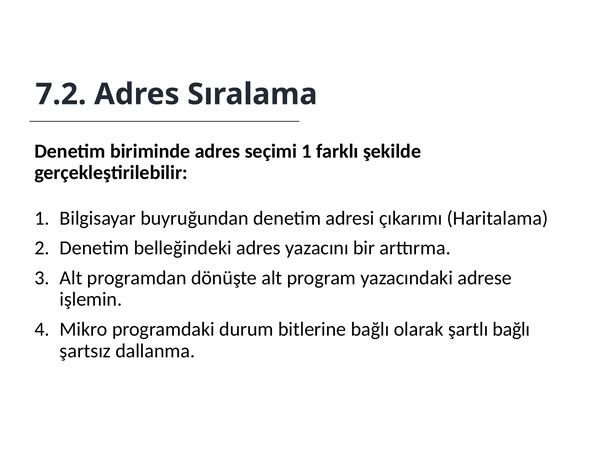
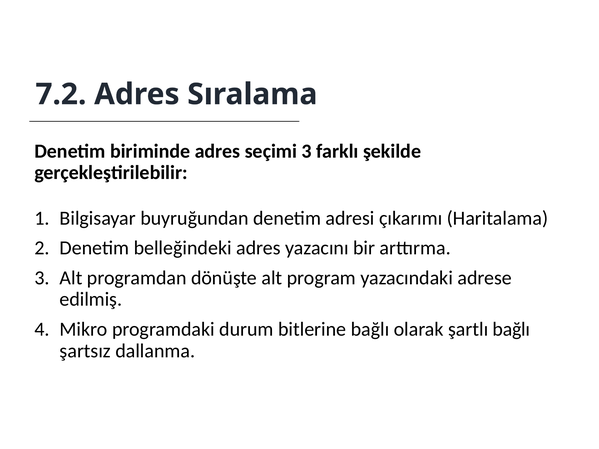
seçimi 1: 1 -> 3
işlemin: işlemin -> edilmiş
